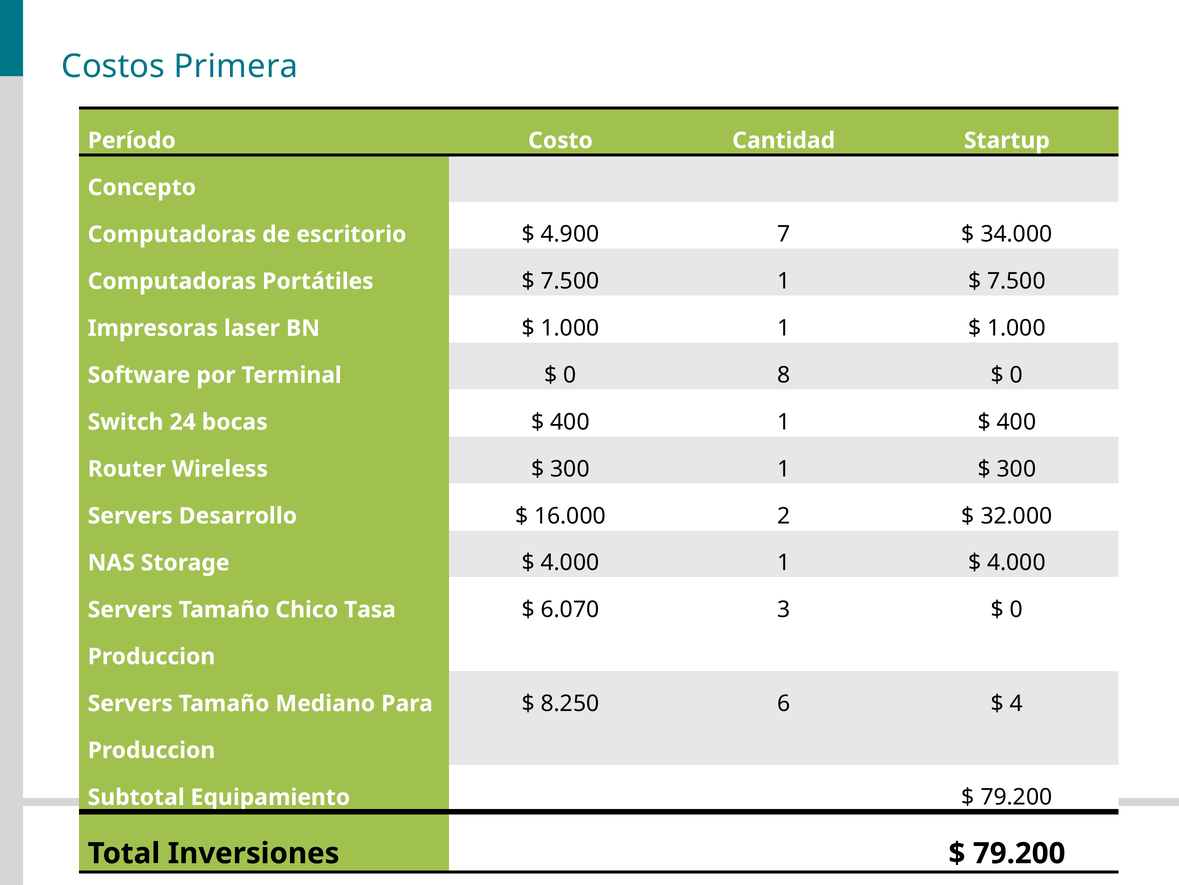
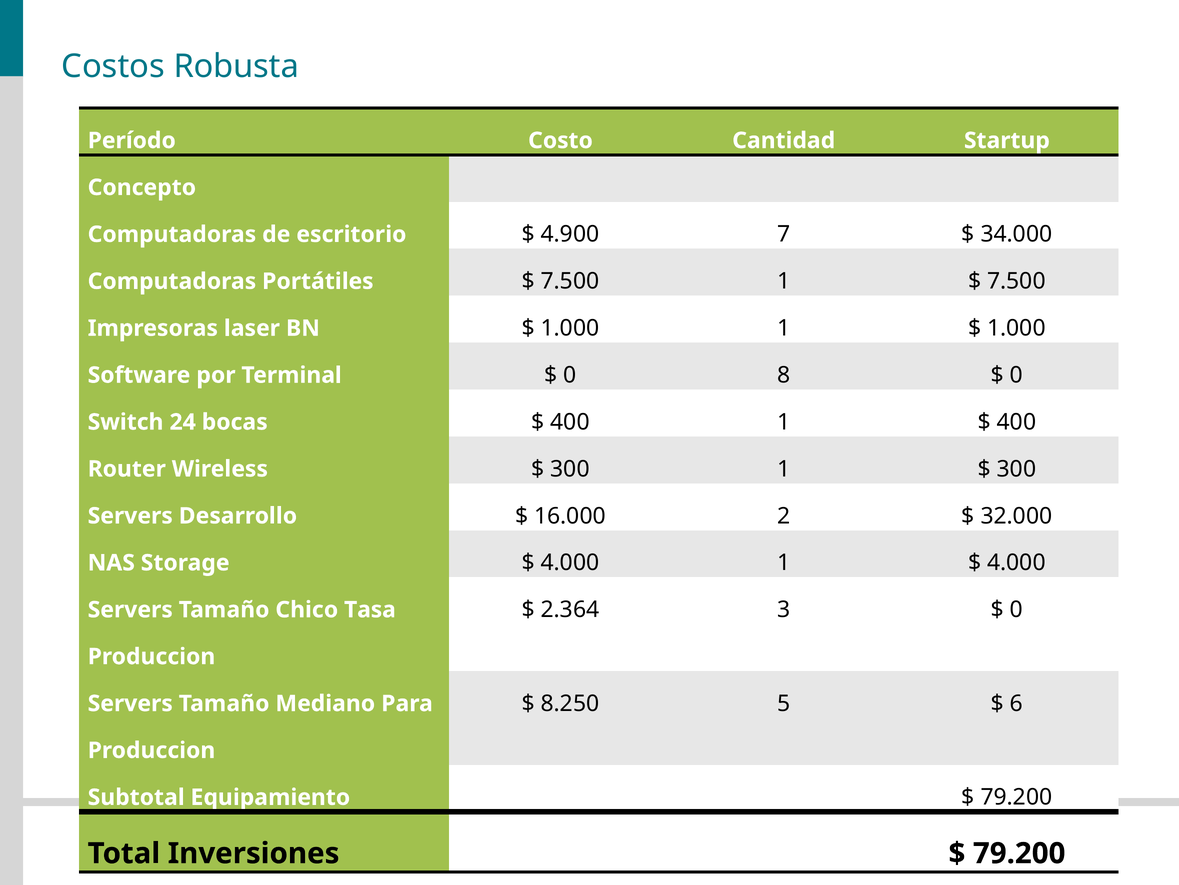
Primera: Primera -> Robusta
6.070: 6.070 -> 2.364
6: 6 -> 5
4: 4 -> 6
